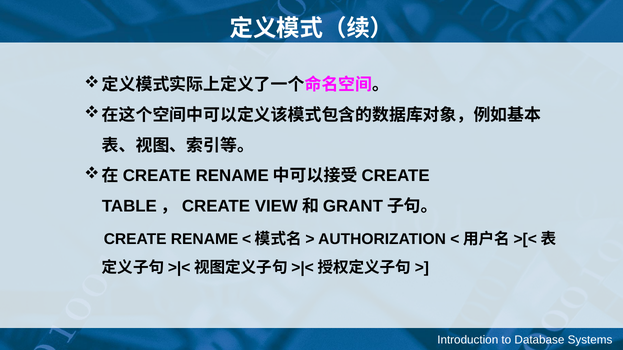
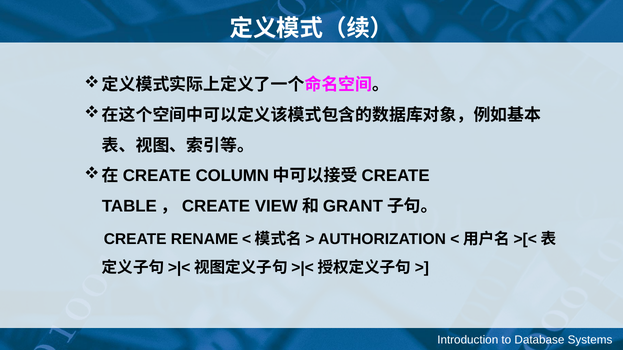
RENAME at (232, 176): RENAME -> COLUMN
